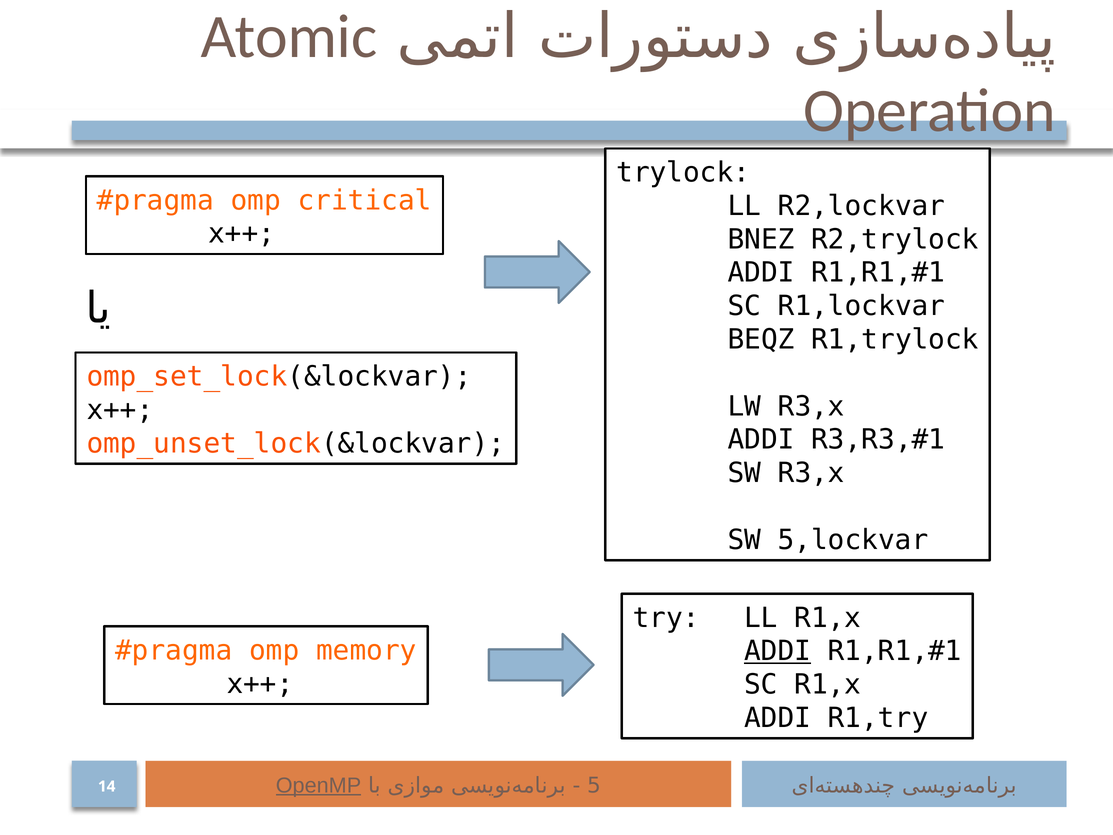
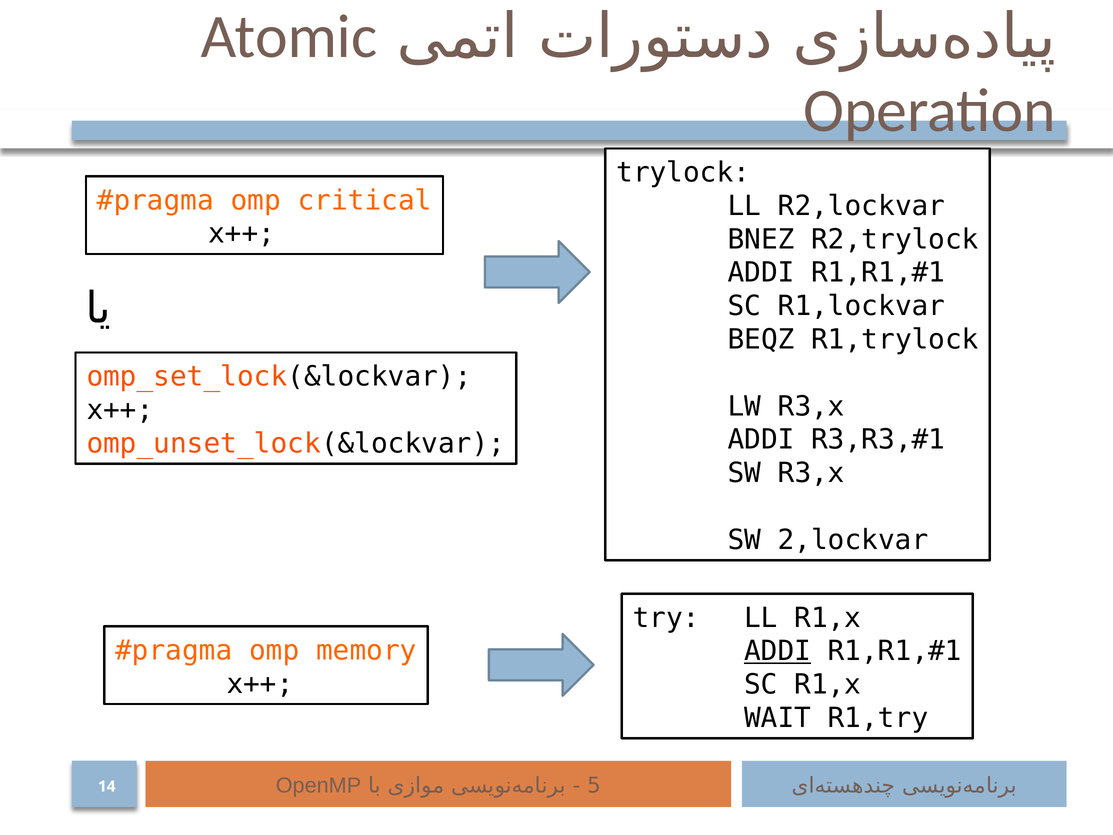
5,lockvar: 5,lockvar -> 2,lockvar
ADDI at (778, 718): ADDI -> WAIT
OpenMP underline: present -> none
